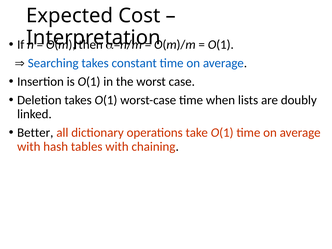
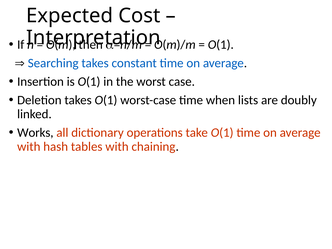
Better: Better -> Works
